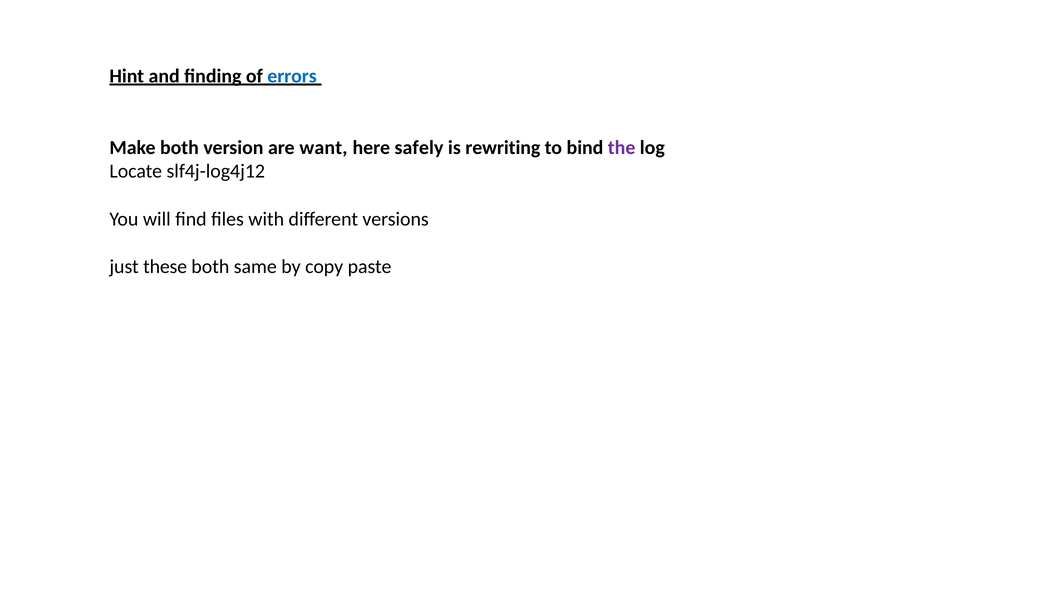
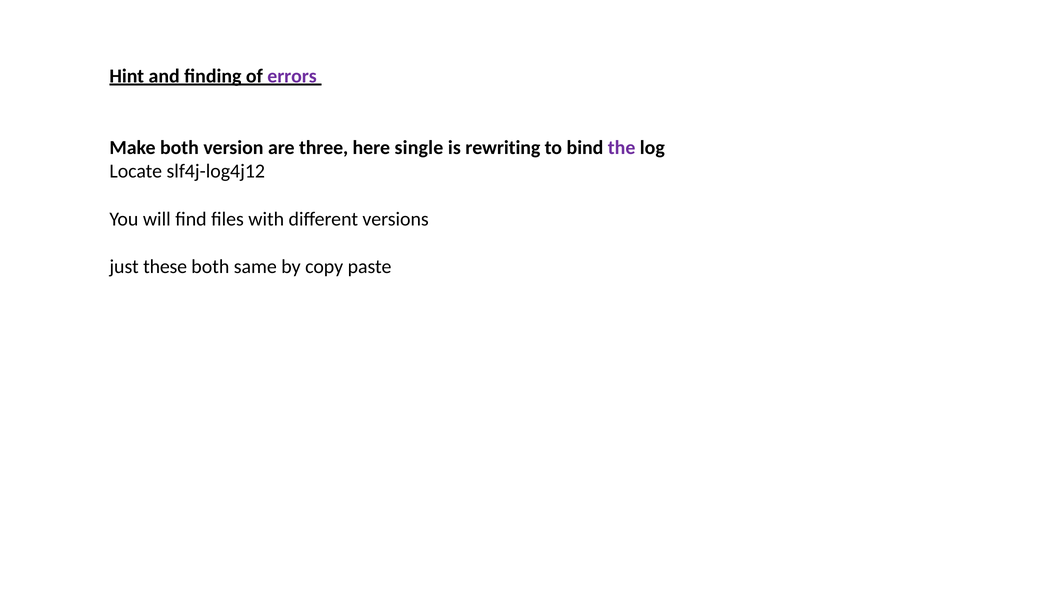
errors colour: blue -> purple
want: want -> three
safely: safely -> single
